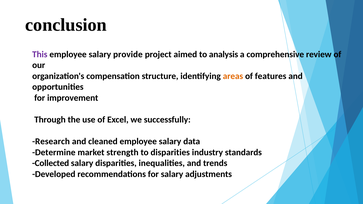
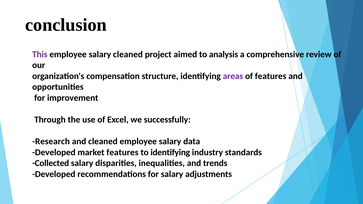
salary provide: provide -> cleaned
areas colour: orange -> purple
Determine at (54, 152): Determine -> Developed
market strength: strength -> features
to disparities: disparities -> identifying
